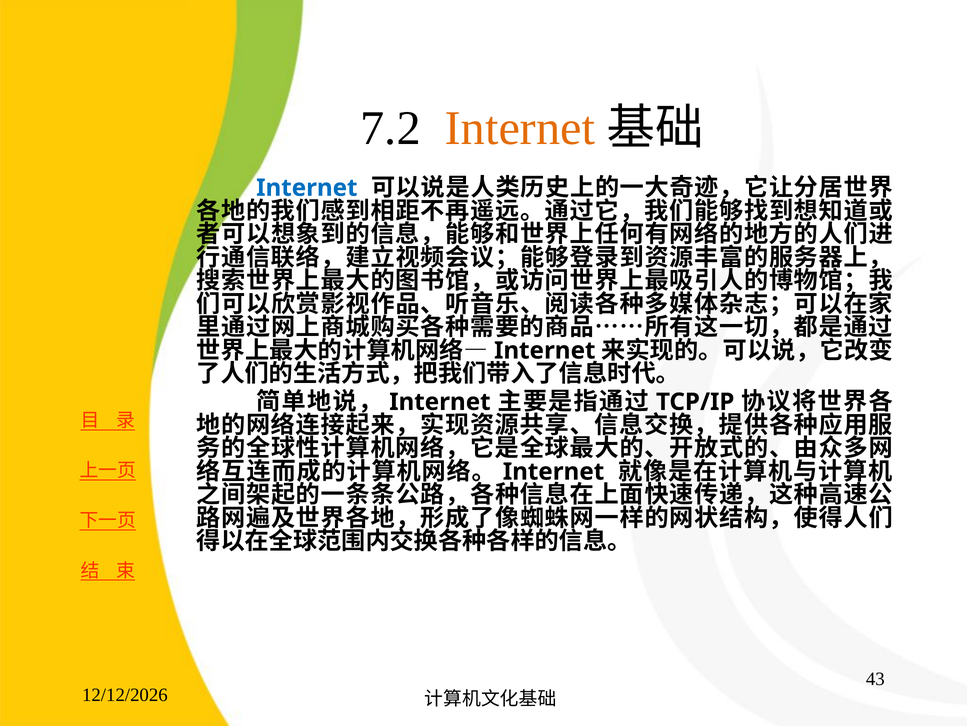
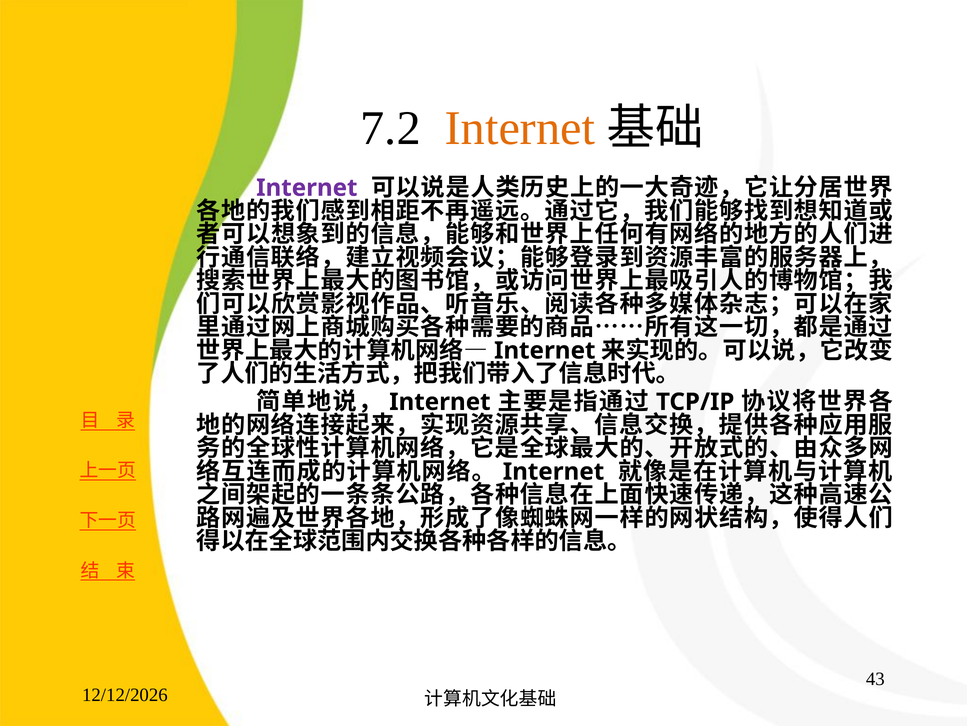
Internet at (307, 188) colour: blue -> purple
